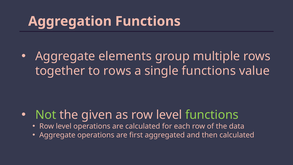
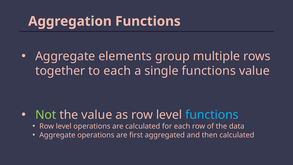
to rows: rows -> each
the given: given -> value
functions at (212, 115) colour: light green -> light blue
